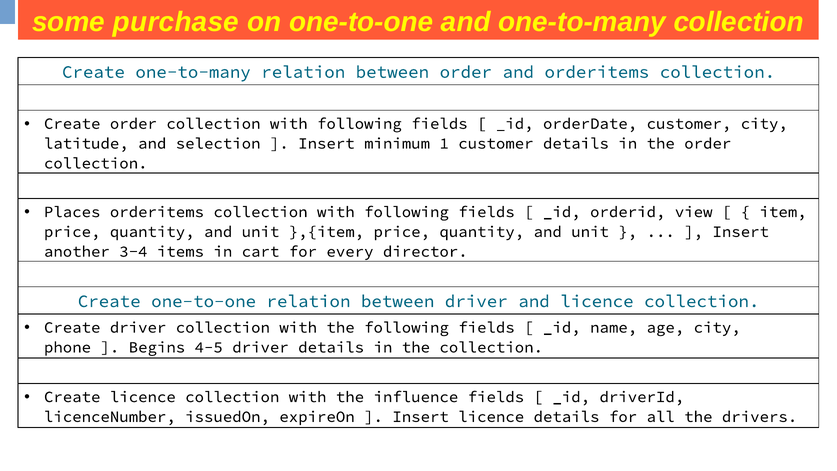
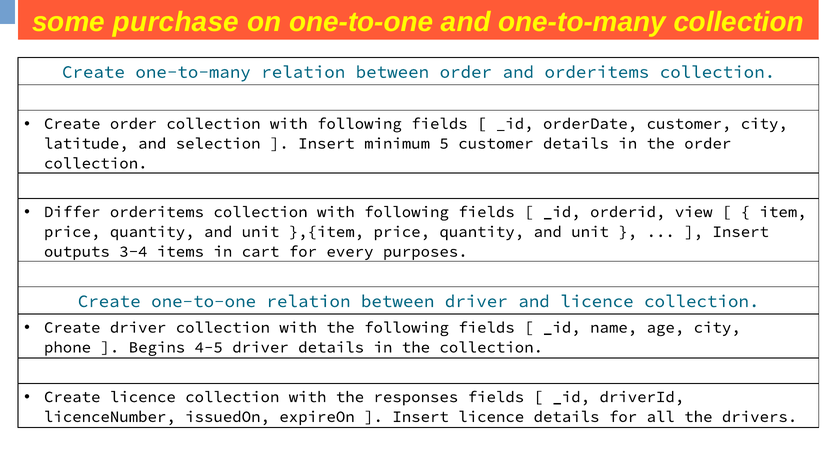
1: 1 -> 5
Places: Places -> Differ
another: another -> outputs
director: director -> purposes
influence: influence -> responses
